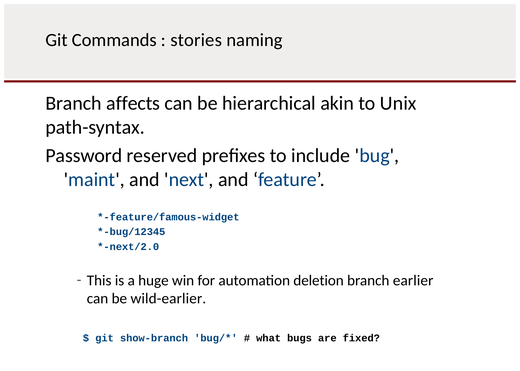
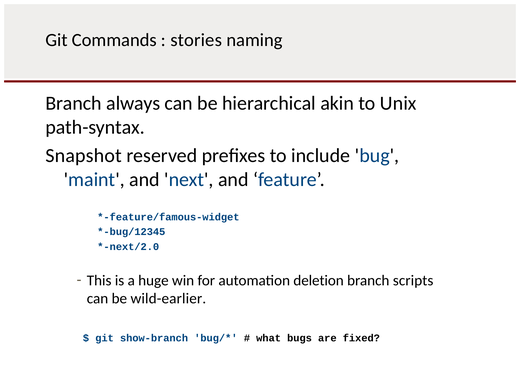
affects: affects -> always
Password: Password -> Snapshot
earlier: earlier -> scripts
